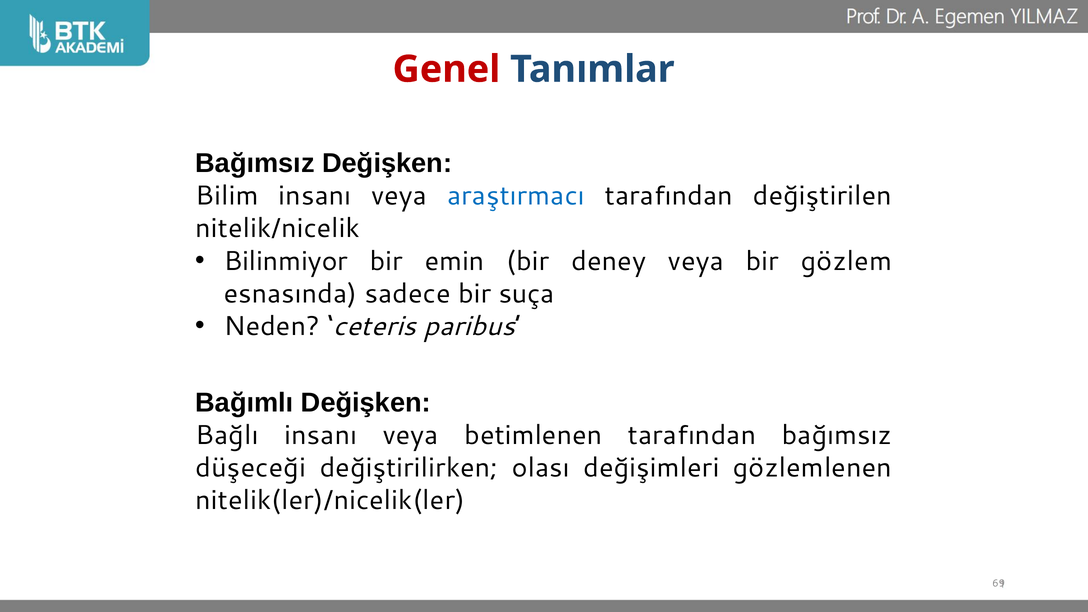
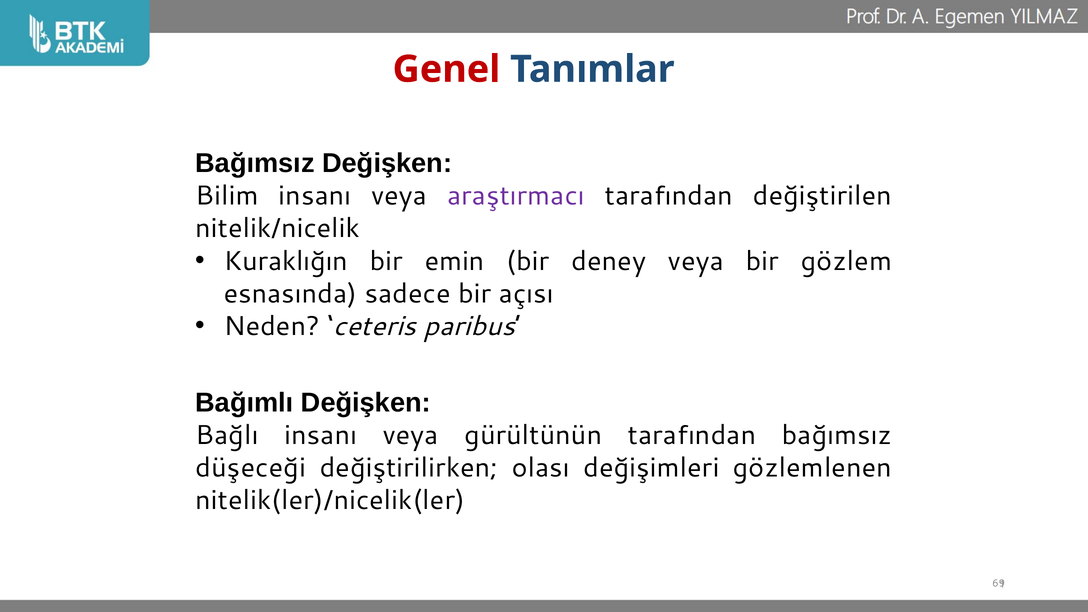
araştırmacı colour: blue -> purple
Bilinmiyor: Bilinmiyor -> Kuraklığın
suça: suça -> açısı
betimlenen: betimlenen -> gürültünün
